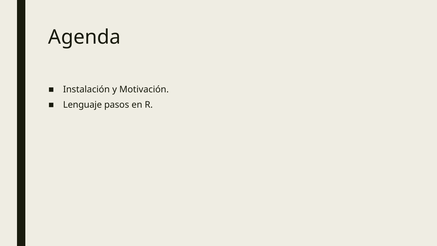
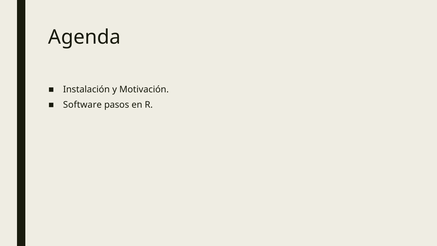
Lenguaje: Lenguaje -> Software
